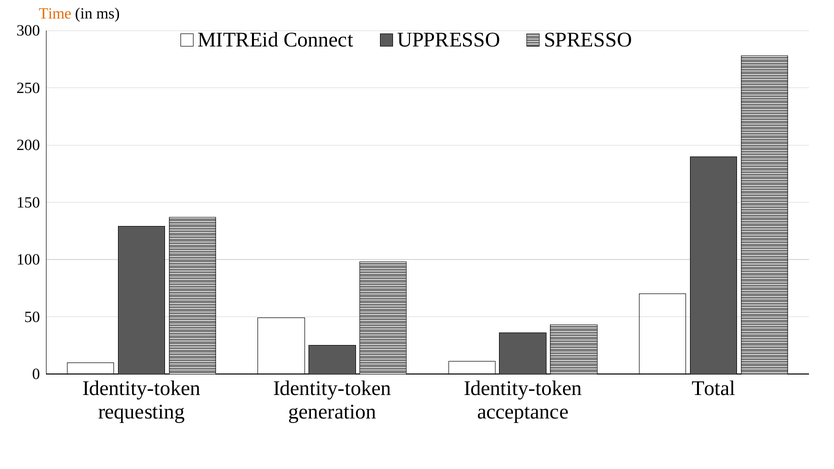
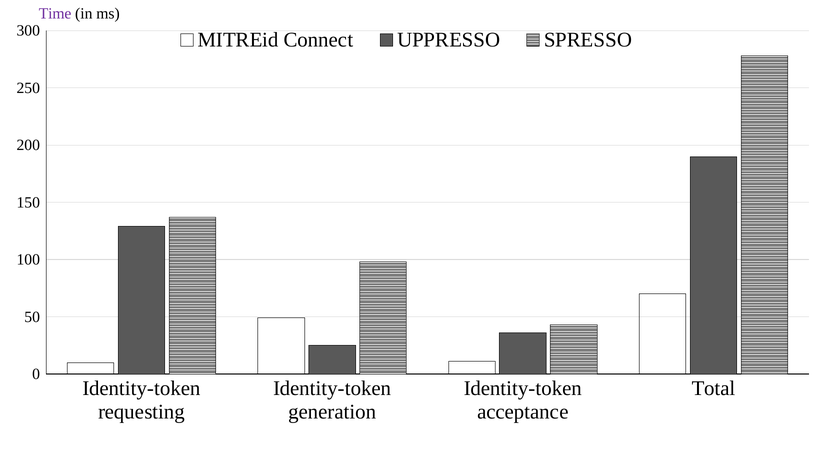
Time colour: orange -> purple
